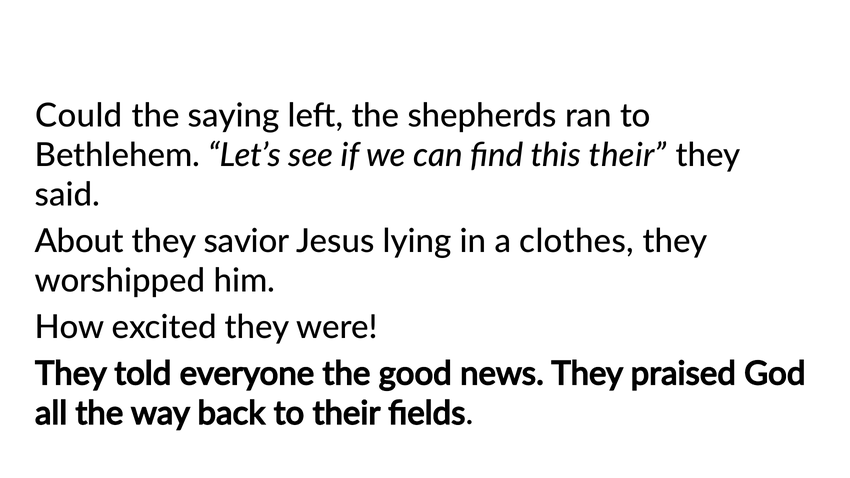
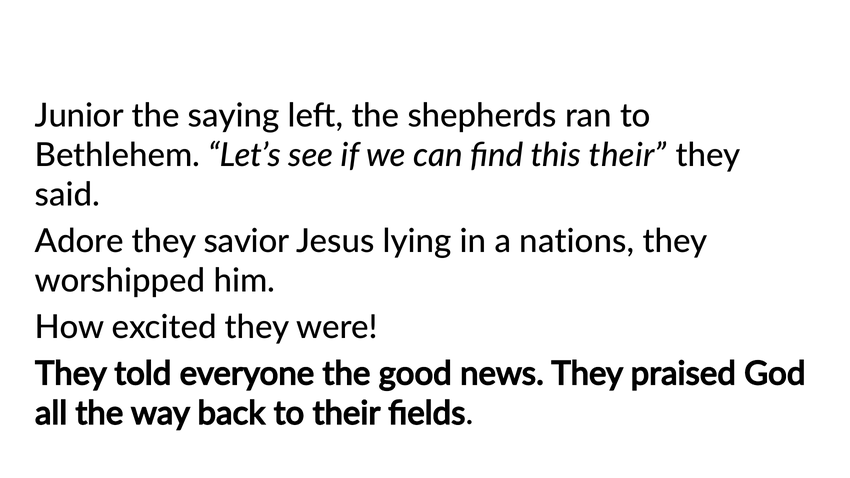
Could: Could -> Junior
About: About -> Adore
clothes: clothes -> nations
